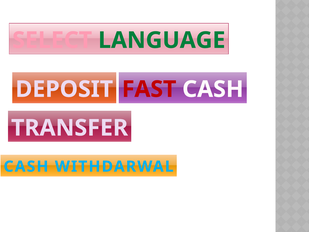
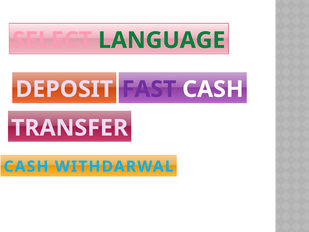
FAST colour: red -> purple
